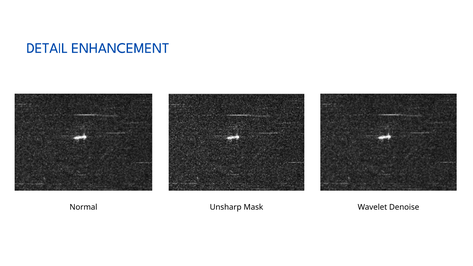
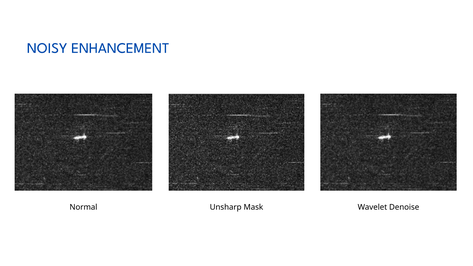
DETAIL: DETAIL -> NOISY
